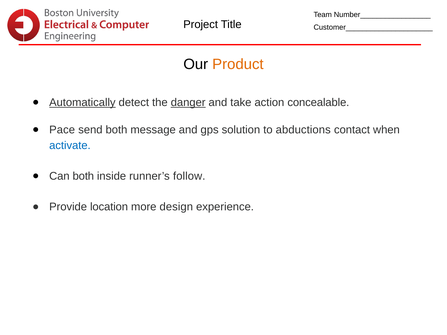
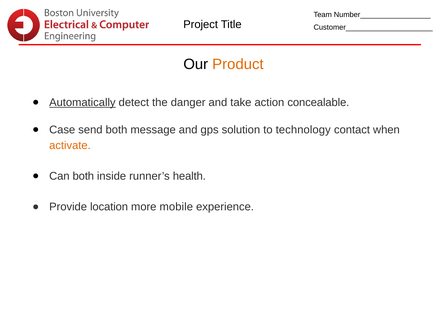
danger underline: present -> none
Pace: Pace -> Case
abductions: abductions -> technology
activate colour: blue -> orange
follow: follow -> health
design: design -> mobile
